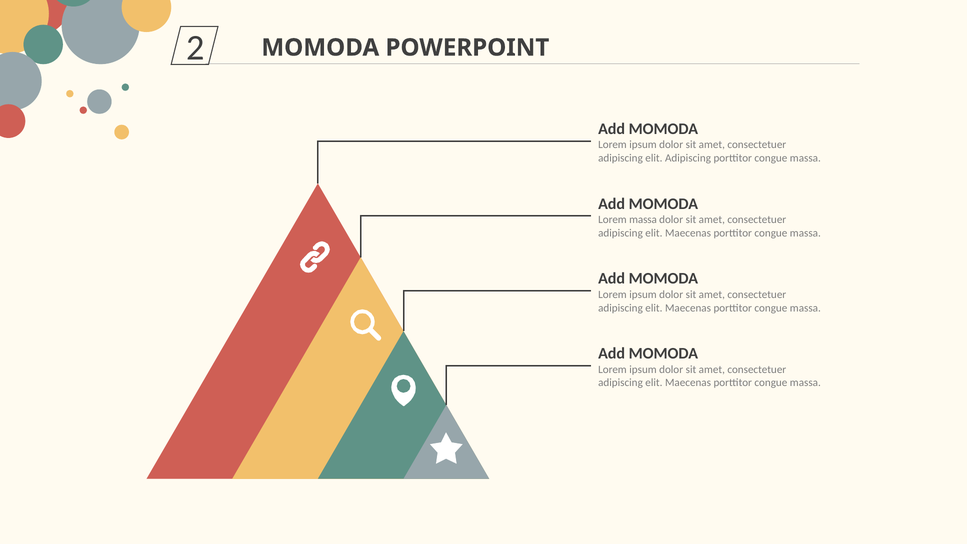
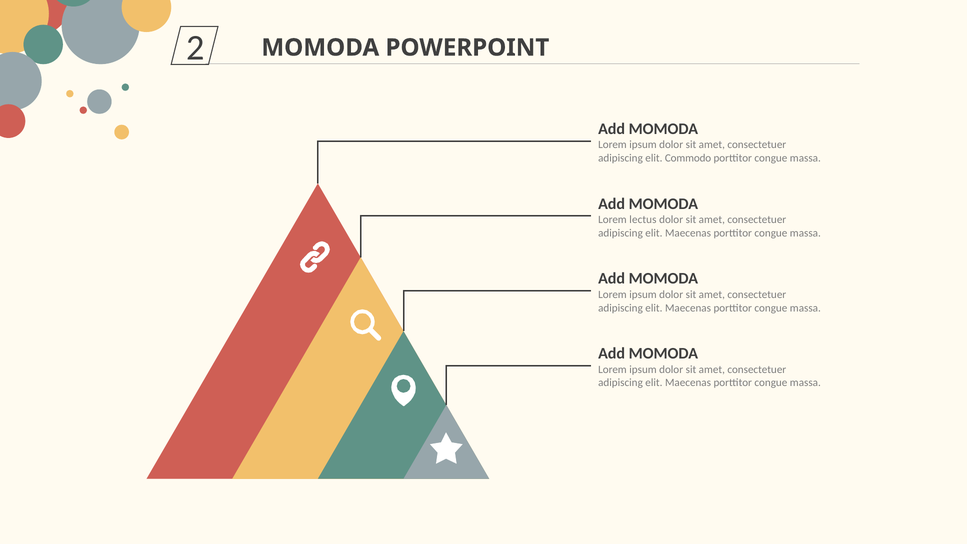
elit Adipiscing: Adipiscing -> Commodo
Lorem massa: massa -> lectus
